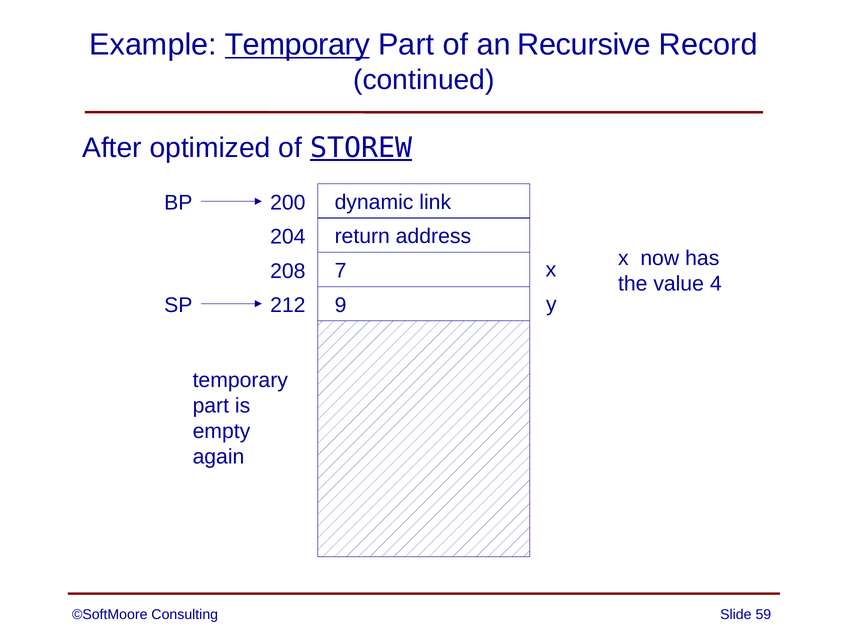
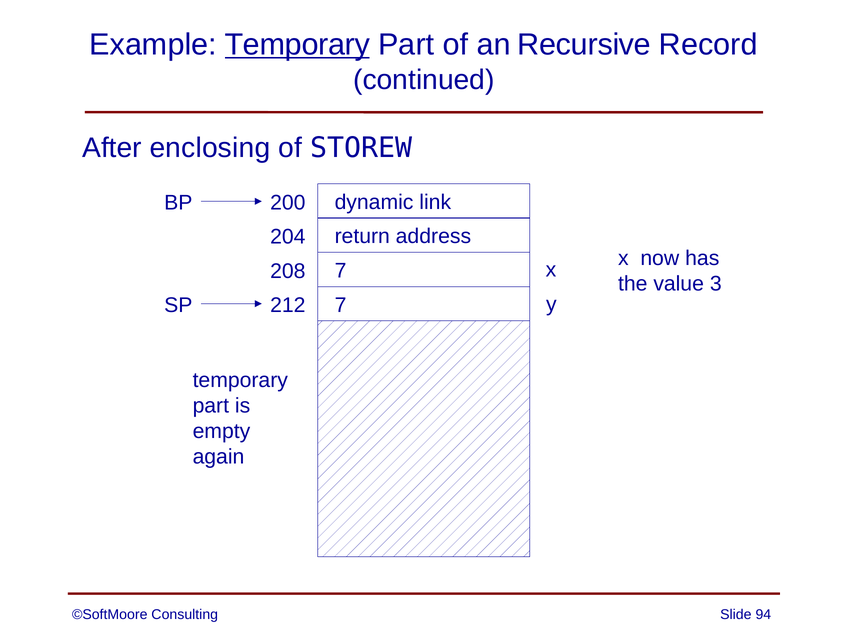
optimized: optimized -> enclosing
STOREW underline: present -> none
4: 4 -> 3
SP 9: 9 -> 7
59: 59 -> 94
